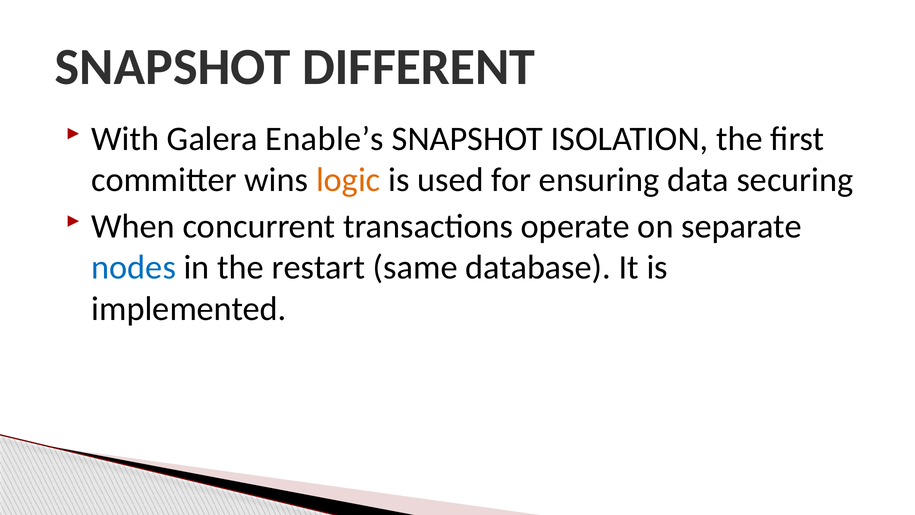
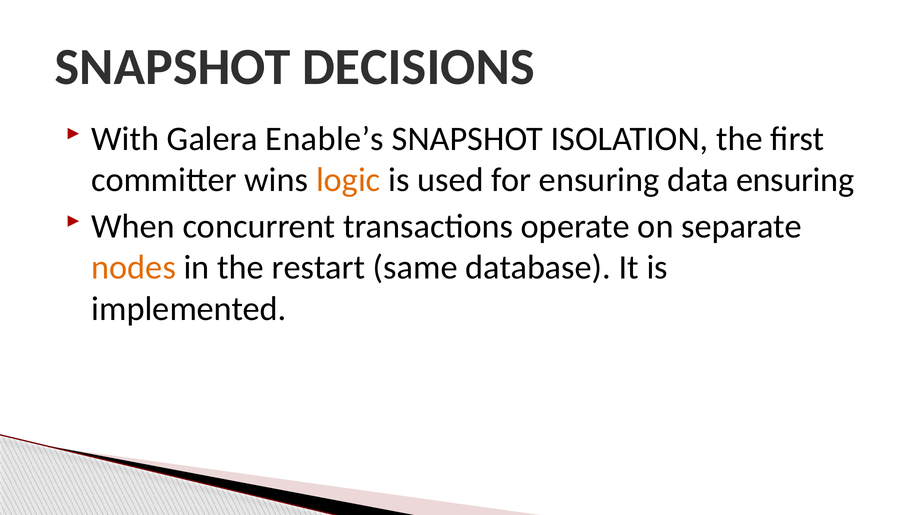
DIFFERENT: DIFFERENT -> DECISIONS
data securing: securing -> ensuring
nodes colour: blue -> orange
